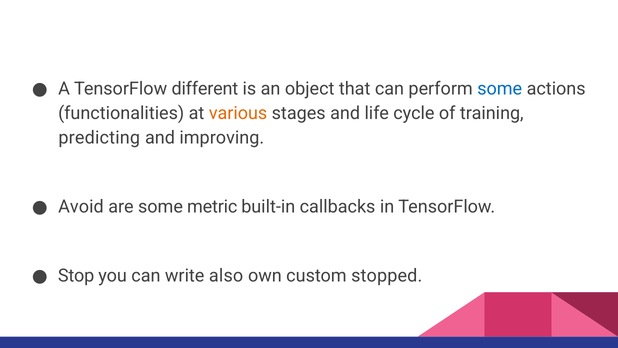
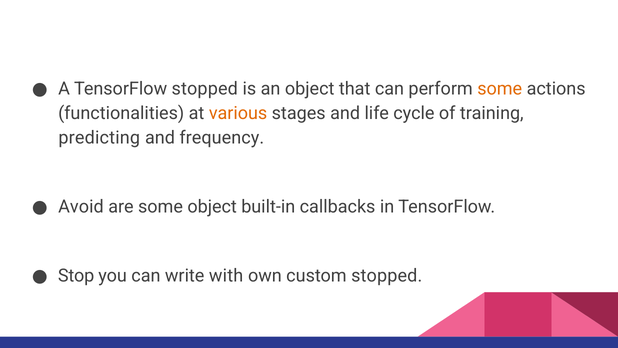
TensorFlow different: different -> stopped
some at (500, 89) colour: blue -> orange
improving: improving -> frequency
some metric: metric -> object
also: also -> with
